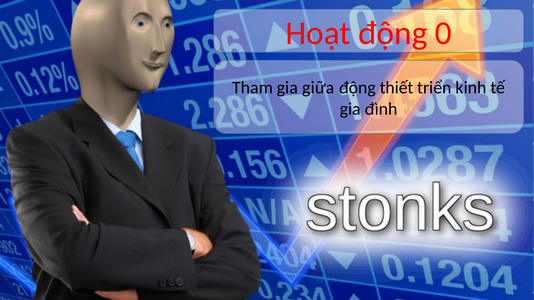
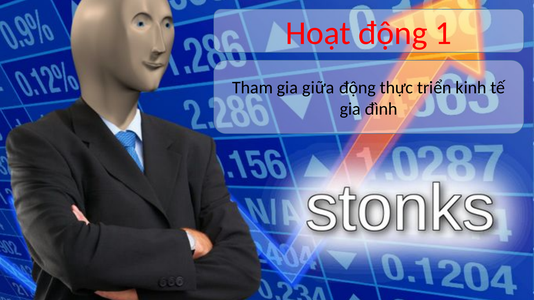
0: 0 -> 1
thiết: thiết -> thực
